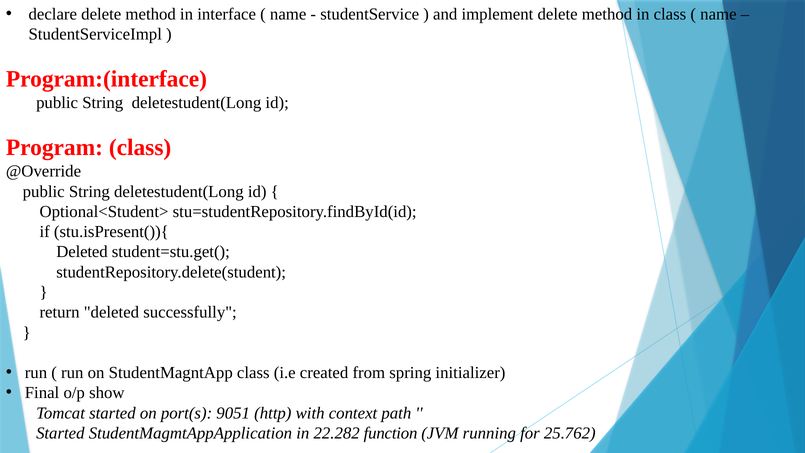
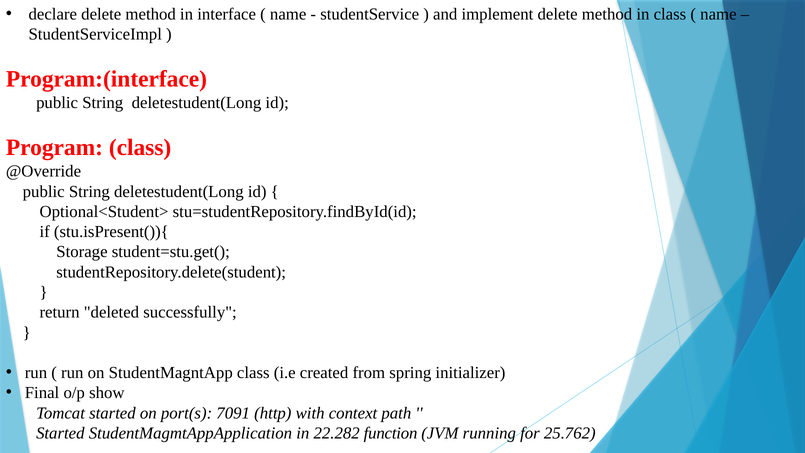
Deleted at (82, 252): Deleted -> Storage
9051: 9051 -> 7091
